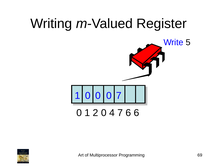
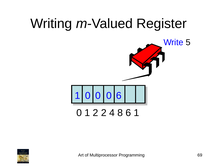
7 at (119, 96): 7 -> 6
2 0: 0 -> 2
4 7: 7 -> 8
6 6: 6 -> 1
